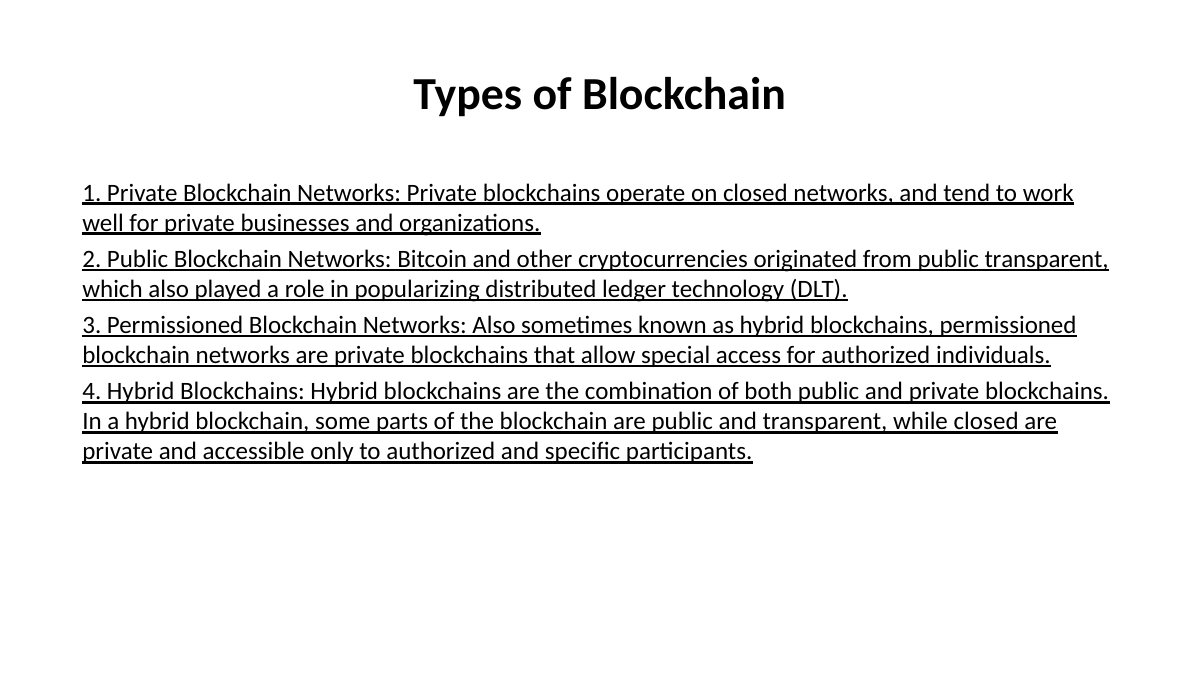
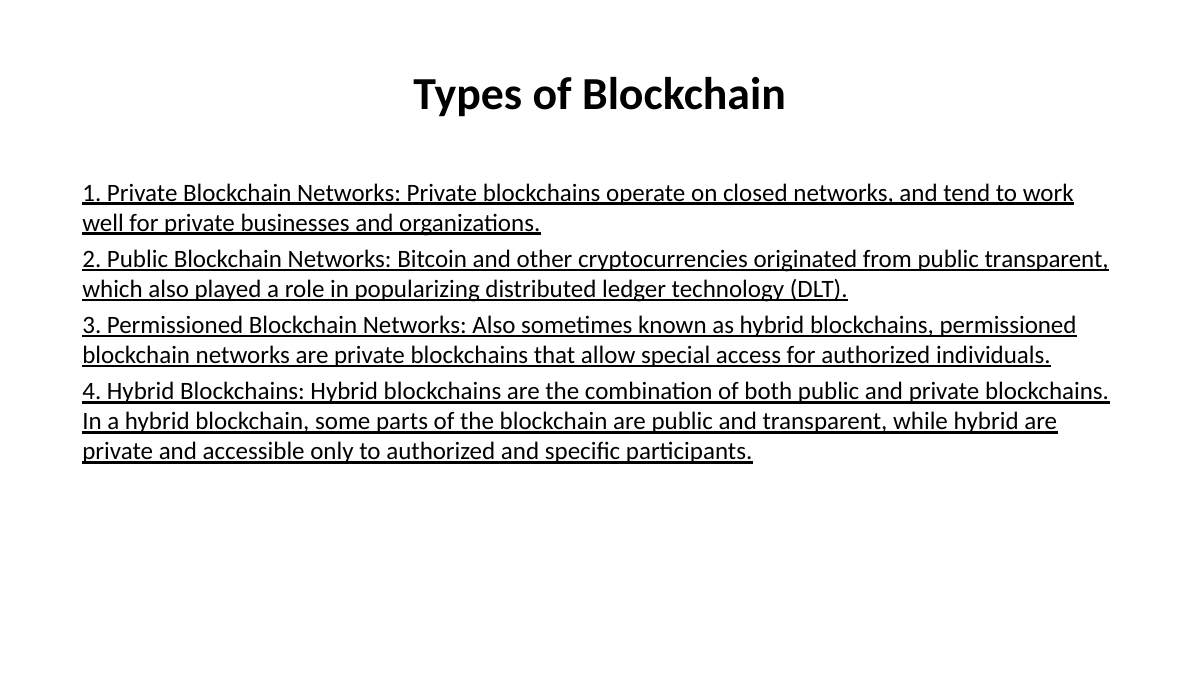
while closed: closed -> hybrid
